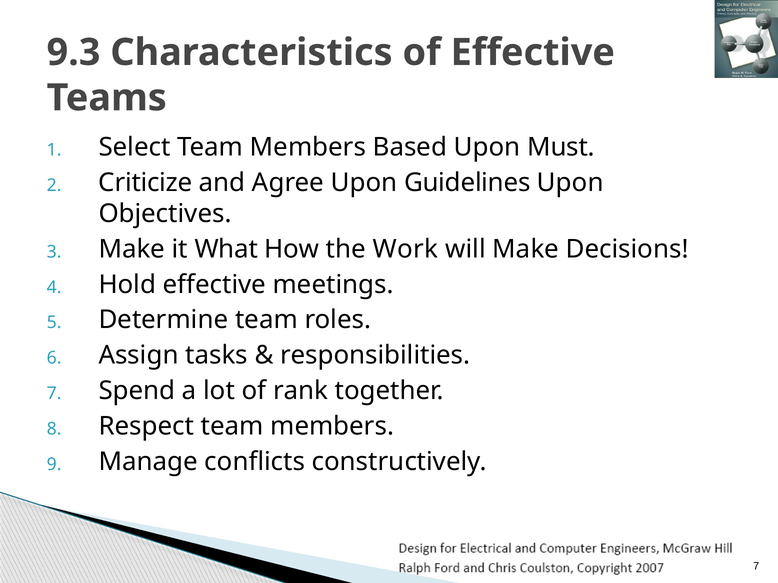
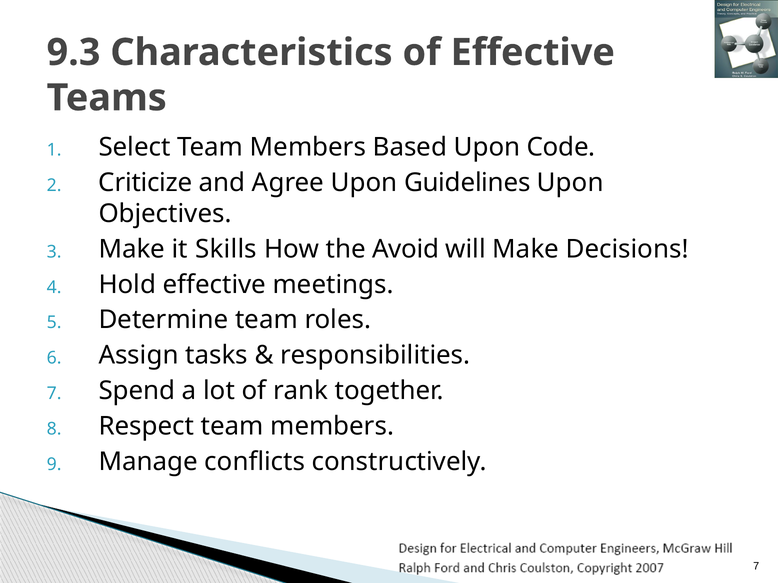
Must: Must -> Code
What: What -> Skills
Work: Work -> Avoid
